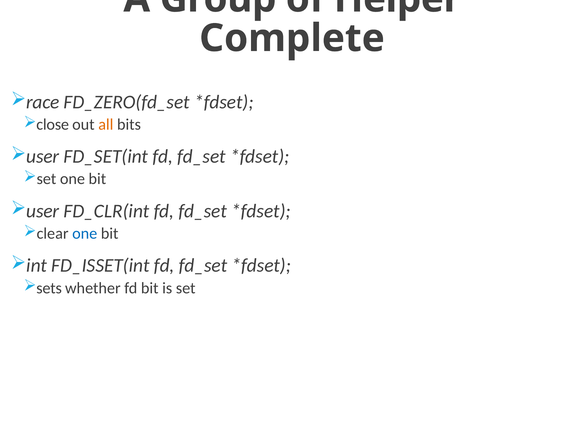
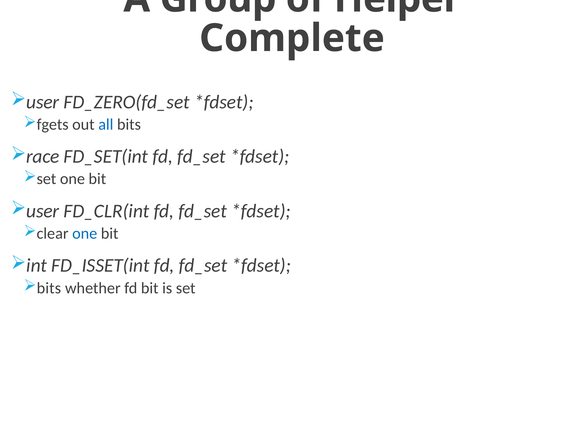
race at (43, 102): race -> user
close: close -> fgets
all colour: orange -> blue
user at (43, 156): user -> race
sets at (49, 288): sets -> bits
